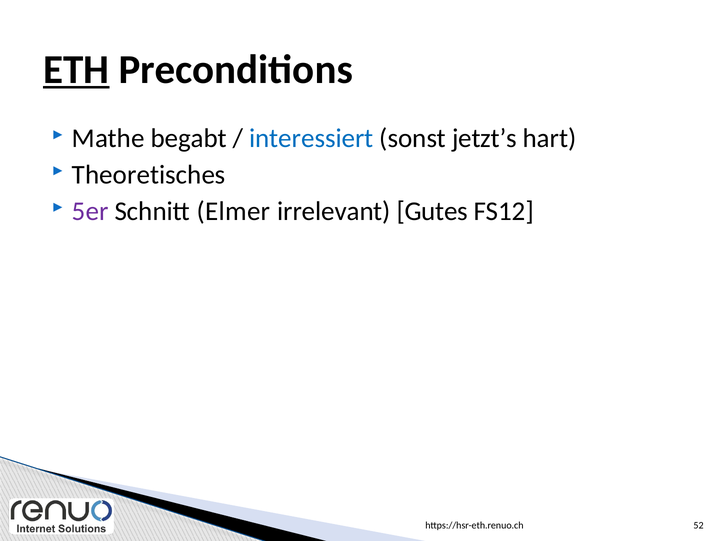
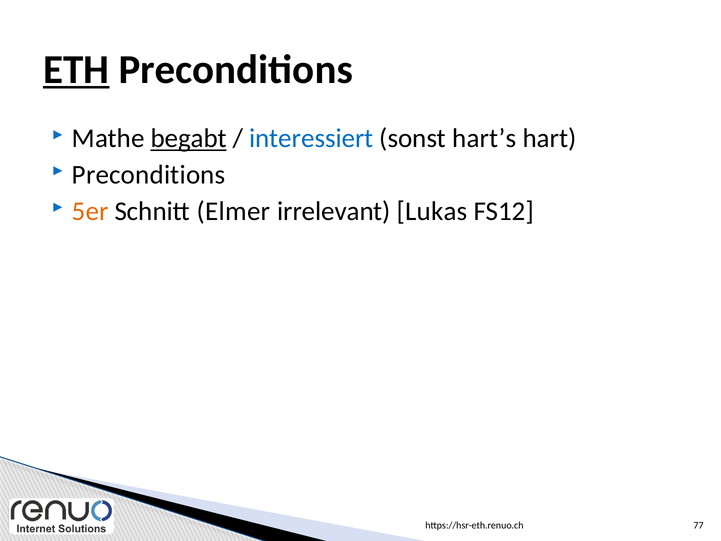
begabt underline: none -> present
jetzt’s: jetzt’s -> hart’s
Theoretisches at (149, 175): Theoretisches -> Preconditions
5er colour: purple -> orange
Gutes: Gutes -> Lukas
52: 52 -> 77
